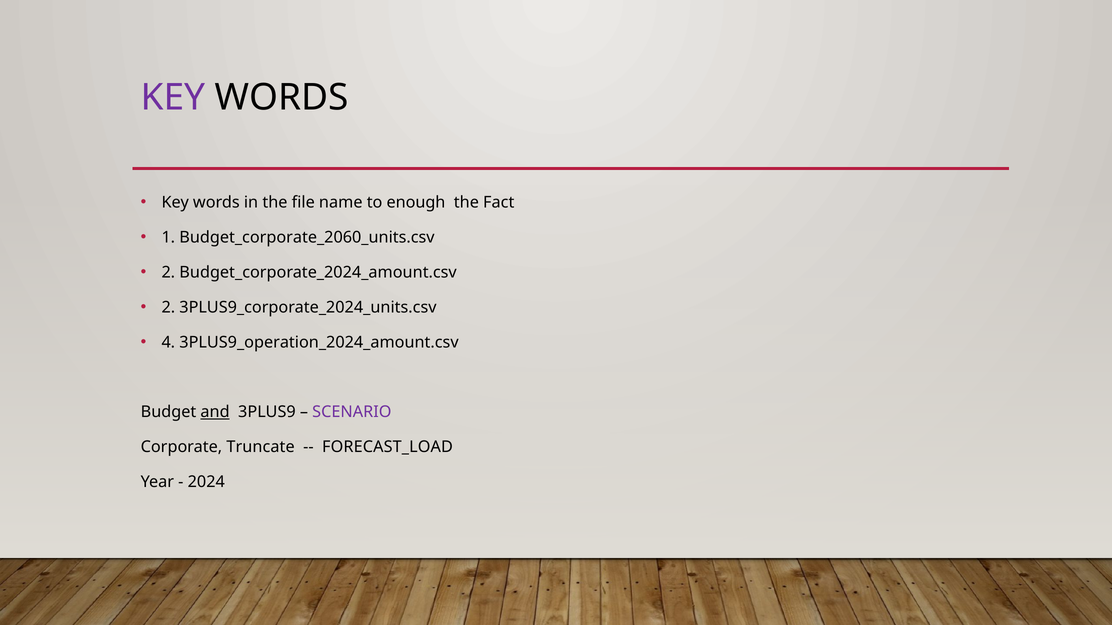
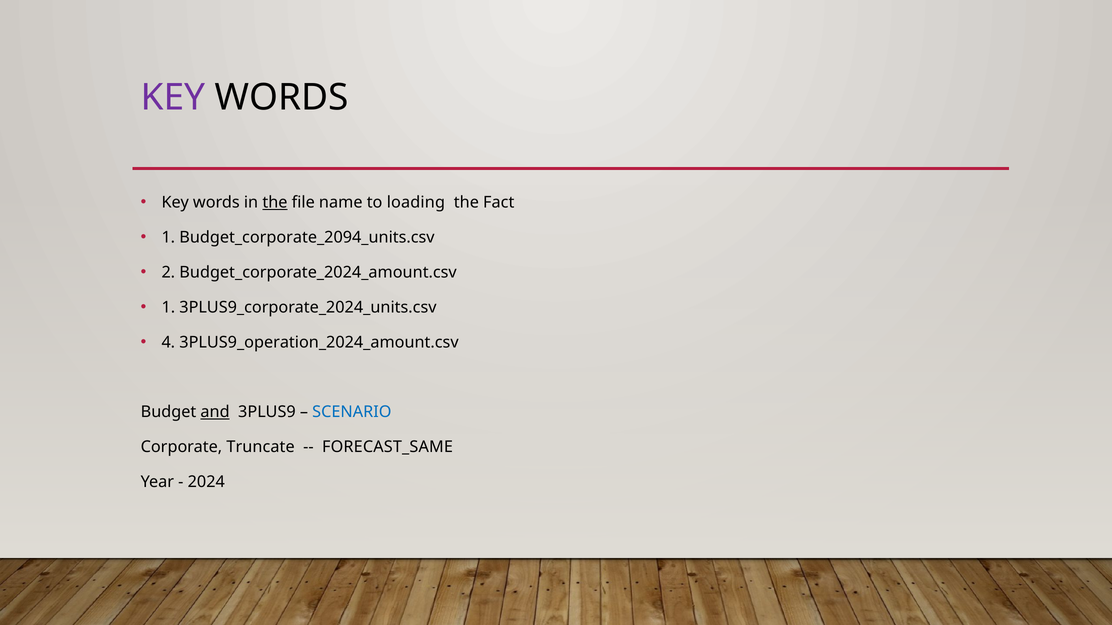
the at (275, 203) underline: none -> present
enough: enough -> loading
Budget_corporate_2060_units.csv: Budget_corporate_2060_units.csv -> Budget_corporate_2094_units.csv
2 at (168, 308): 2 -> 1
SCENARIO colour: purple -> blue
FORECAST_LOAD: FORECAST_LOAD -> FORECAST_SAME
